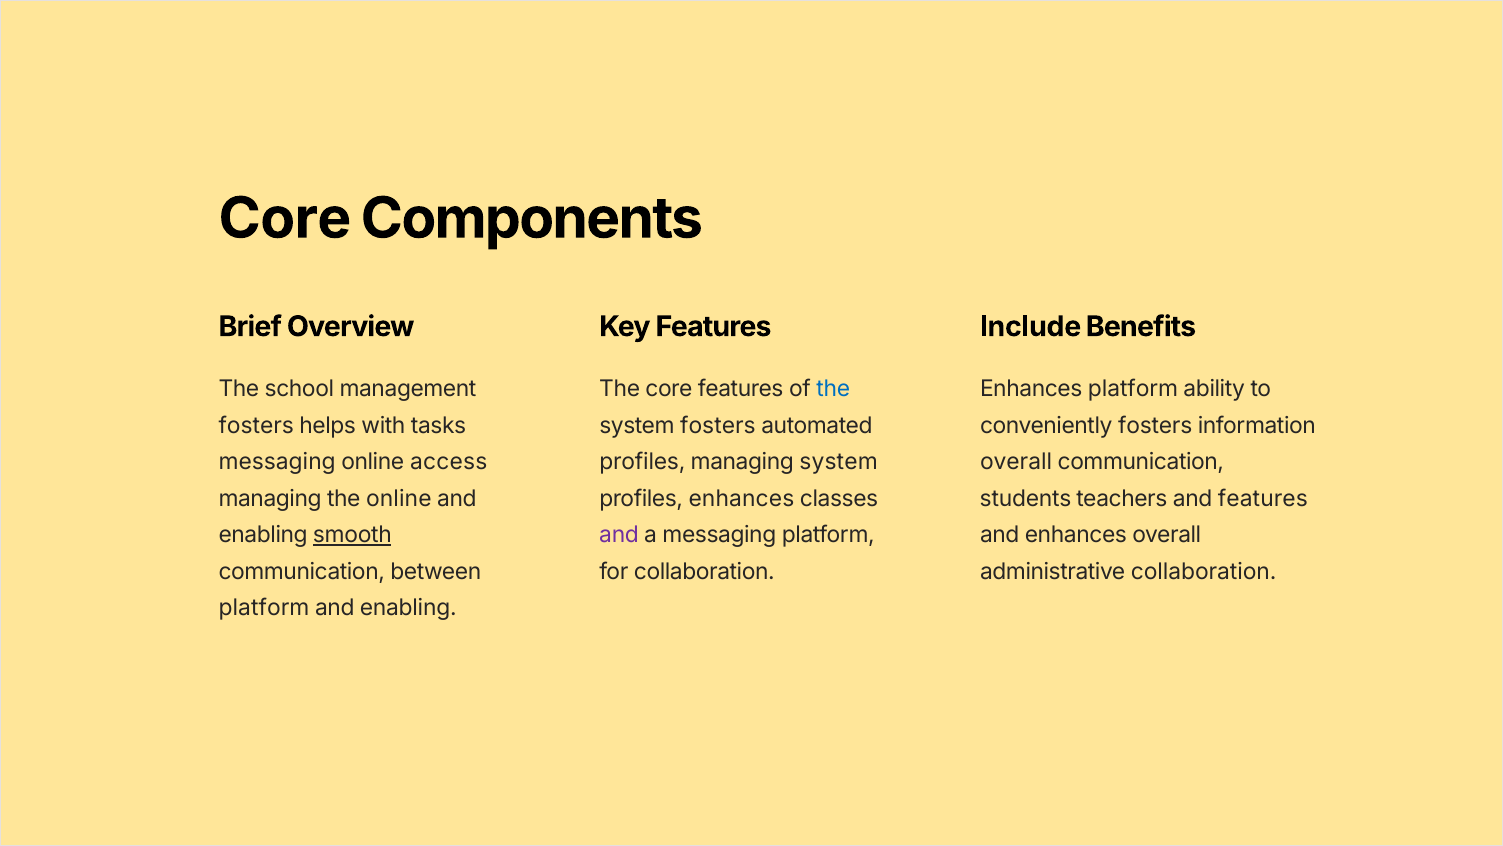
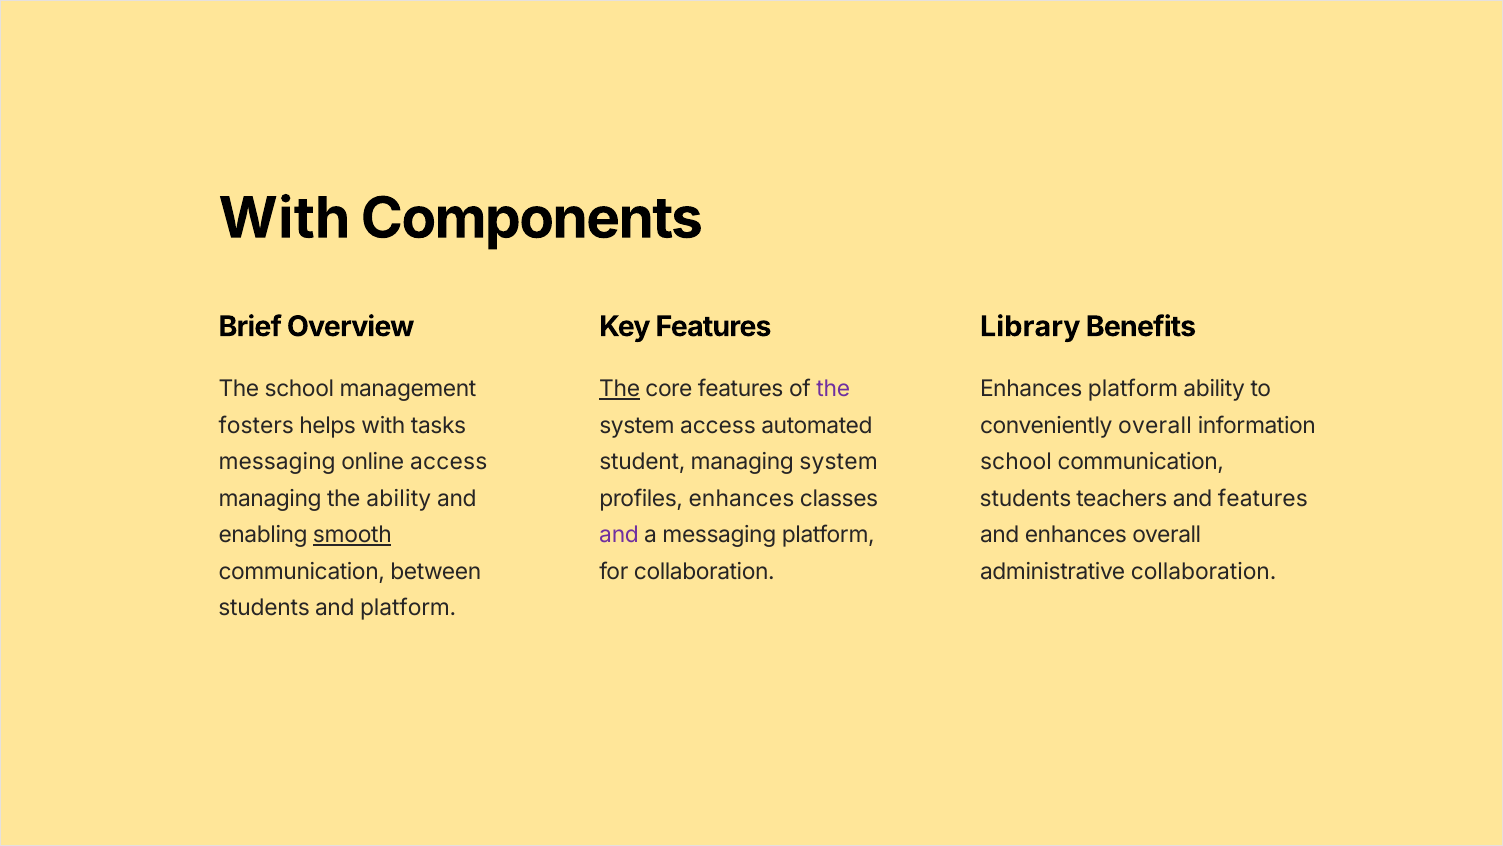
Core at (285, 219): Core -> With
Include: Include -> Library
The at (620, 389) underline: none -> present
the at (833, 389) colour: blue -> purple
system fosters: fosters -> access
conveniently fosters: fosters -> overall
profiles at (642, 462): profiles -> student
overall at (1016, 462): overall -> school
the online: online -> ability
platform at (264, 608): platform -> students
enabling at (408, 608): enabling -> platform
